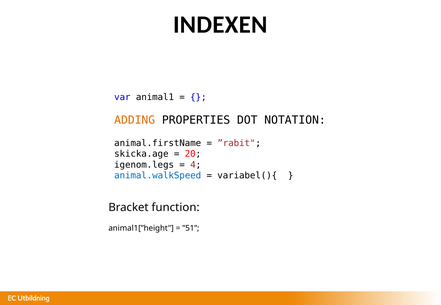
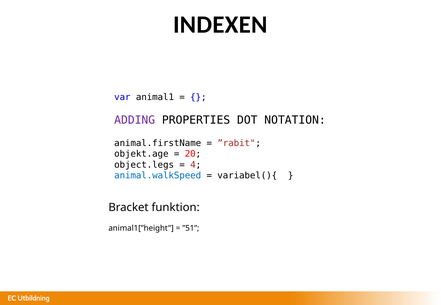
ADDING colour: orange -> purple
skicka.age: skicka.age -> objekt.age
igenom.legs: igenom.legs -> object.legs
function: function -> funktion
